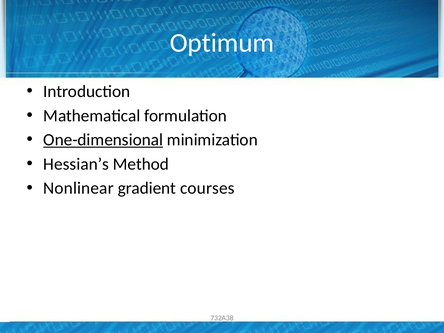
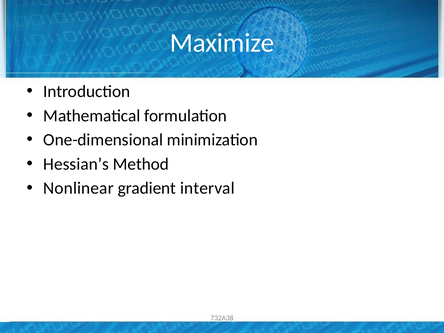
Optimum: Optimum -> Maximize
One-dimensional underline: present -> none
courses: courses -> interval
